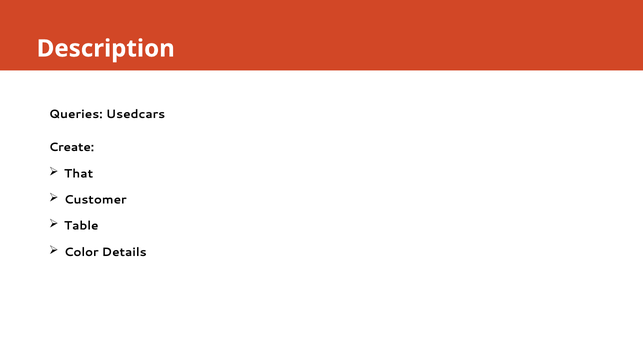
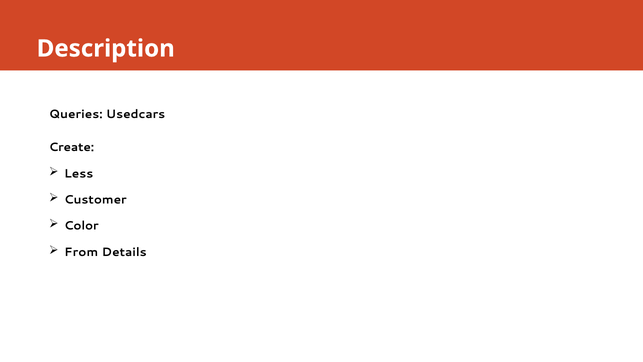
That: That -> Less
Table: Table -> Color
Color: Color -> From
